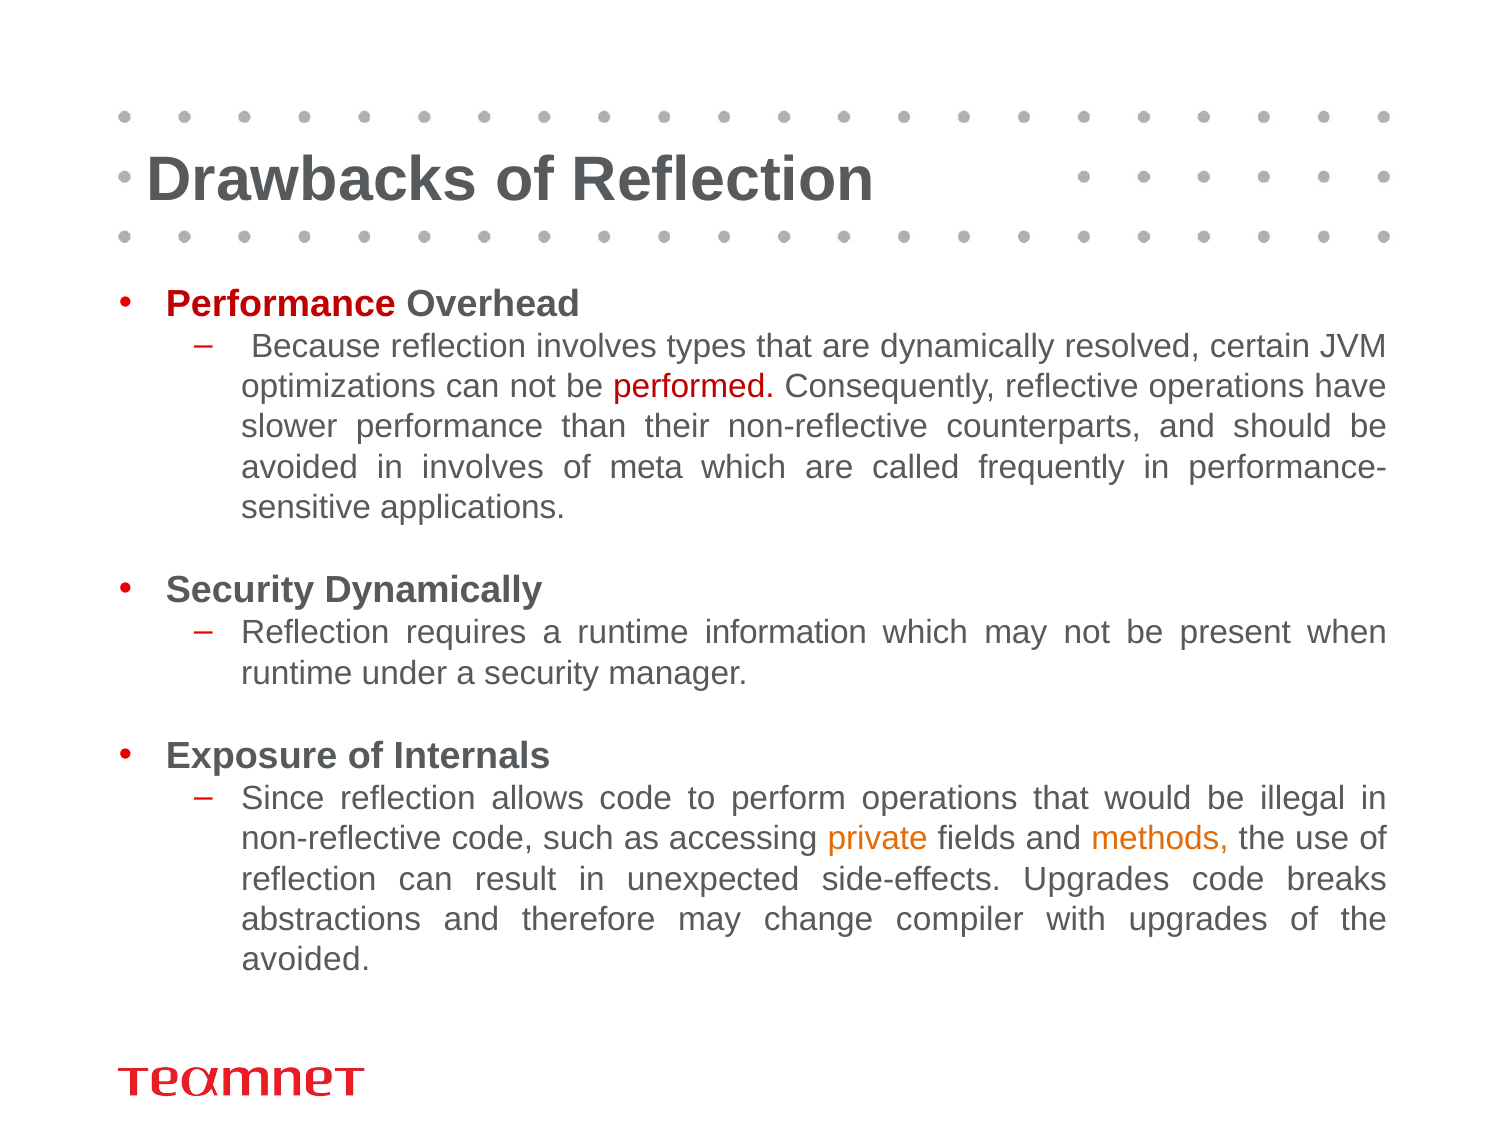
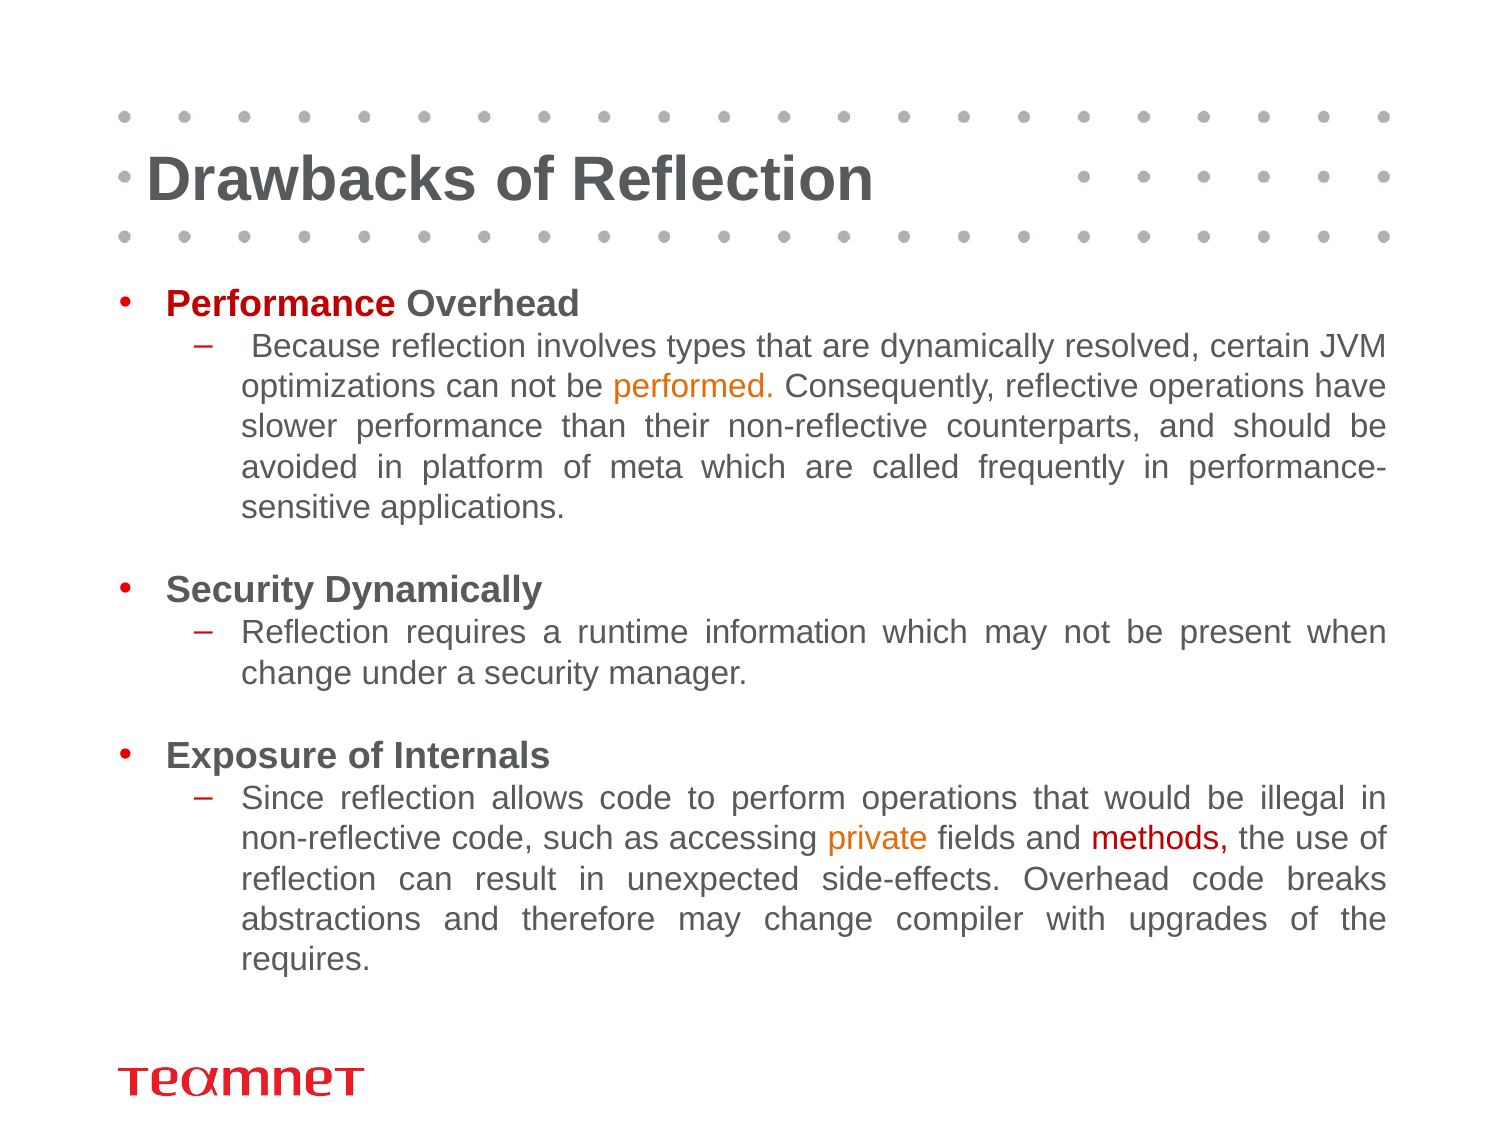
performed colour: red -> orange
in involves: involves -> platform
runtime at (297, 673): runtime -> change
methods colour: orange -> red
side-effects Upgrades: Upgrades -> Overhead
avoided at (306, 959): avoided -> requires
